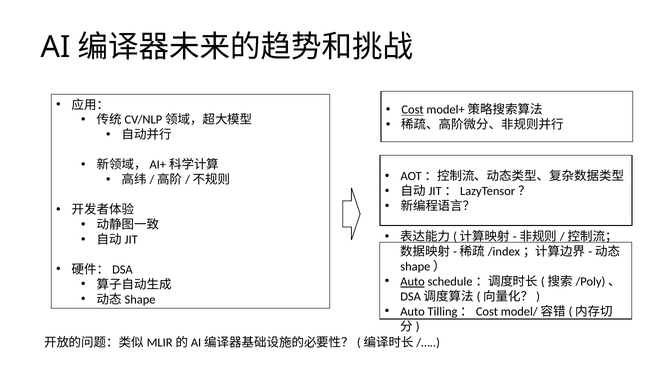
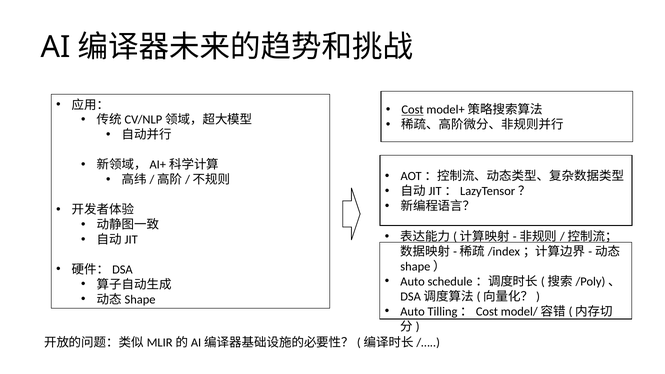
Auto at (413, 282) underline: present -> none
